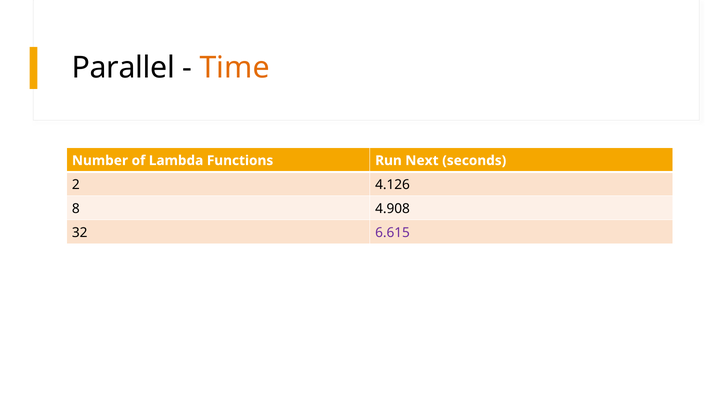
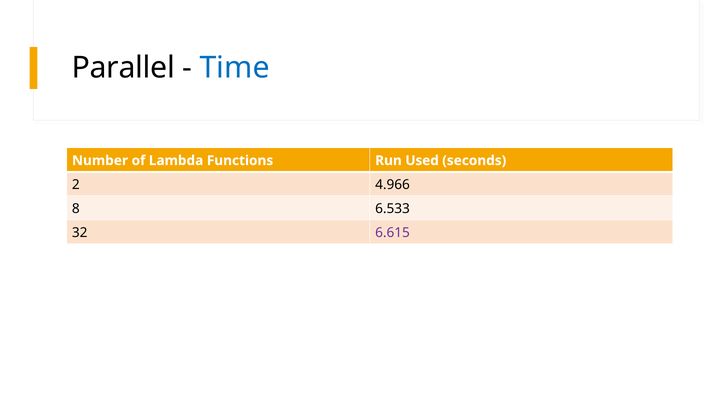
Time colour: orange -> blue
Next: Next -> Used
4.126: 4.126 -> 4.966
4.908: 4.908 -> 6.533
